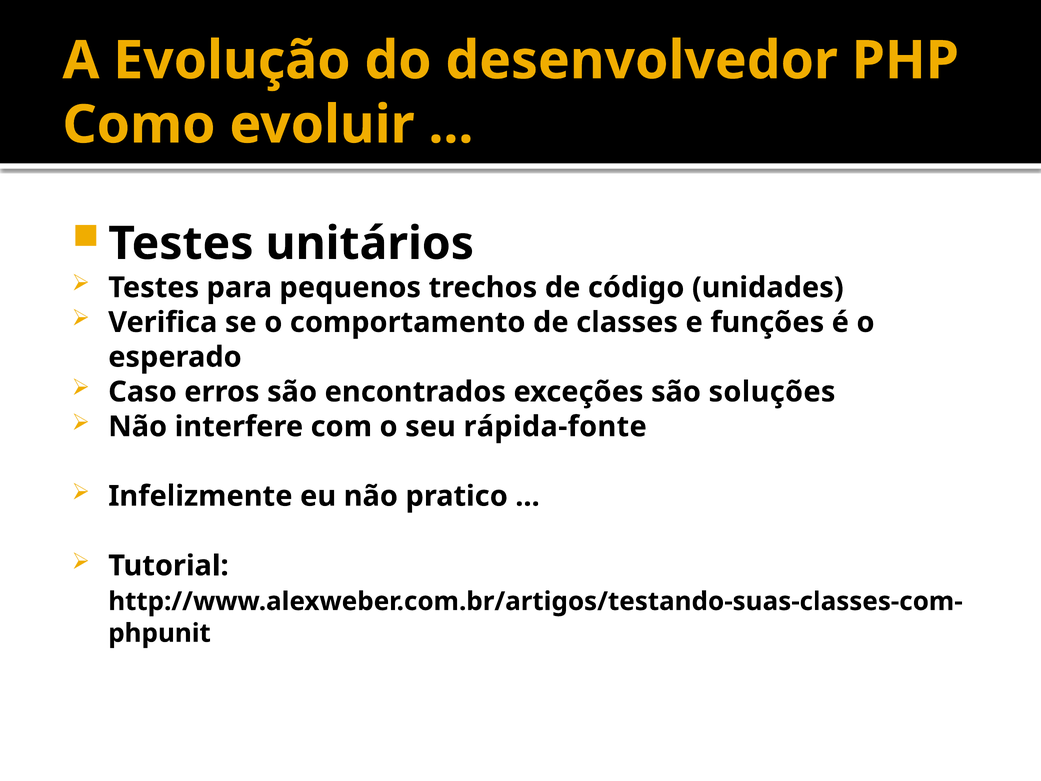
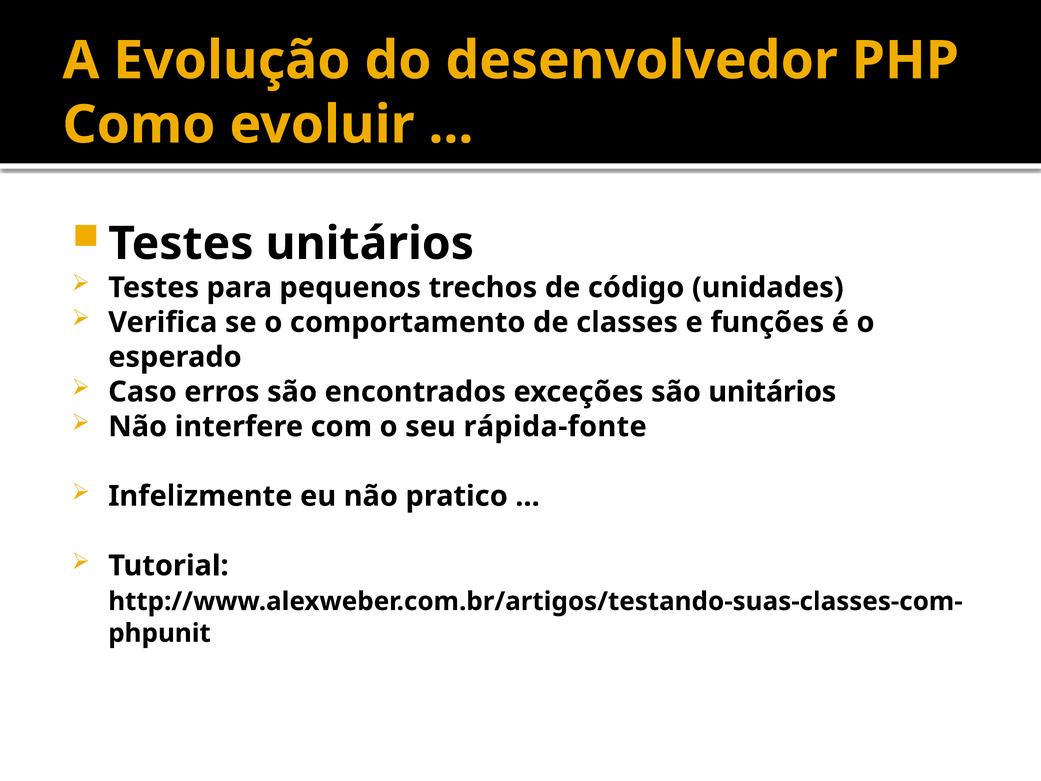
são soluções: soluções -> unitários
